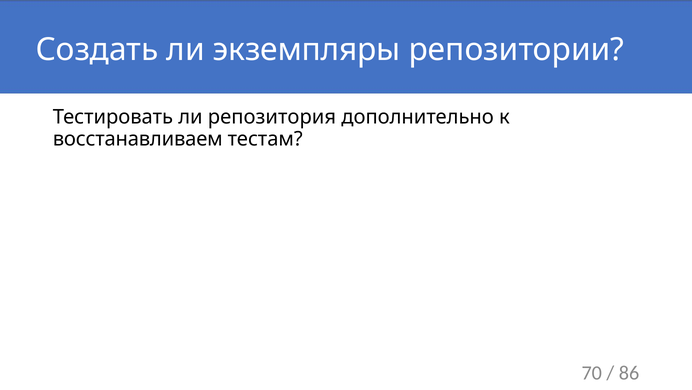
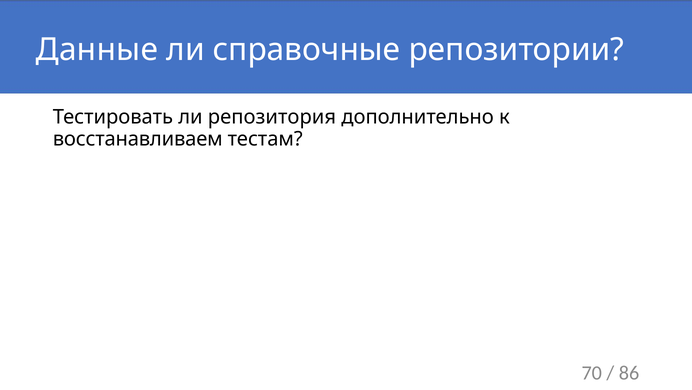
Создать: Создать -> Данные
экземпляры: экземпляры -> справочные
